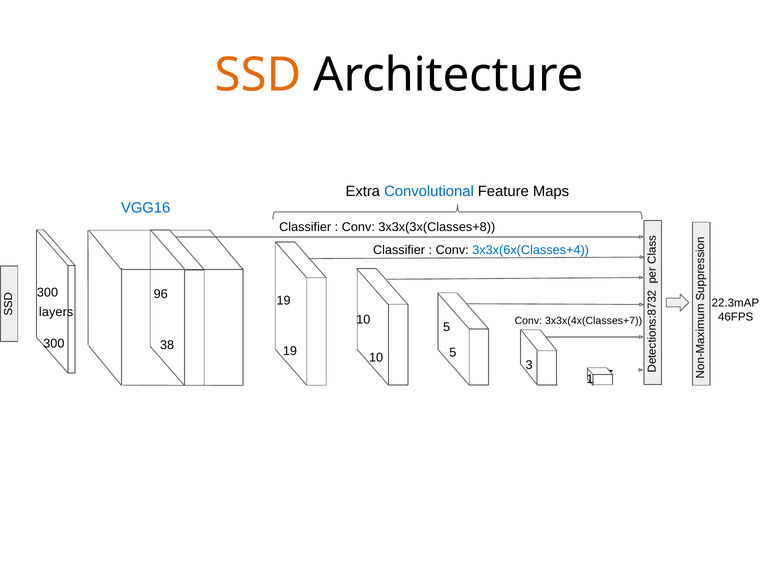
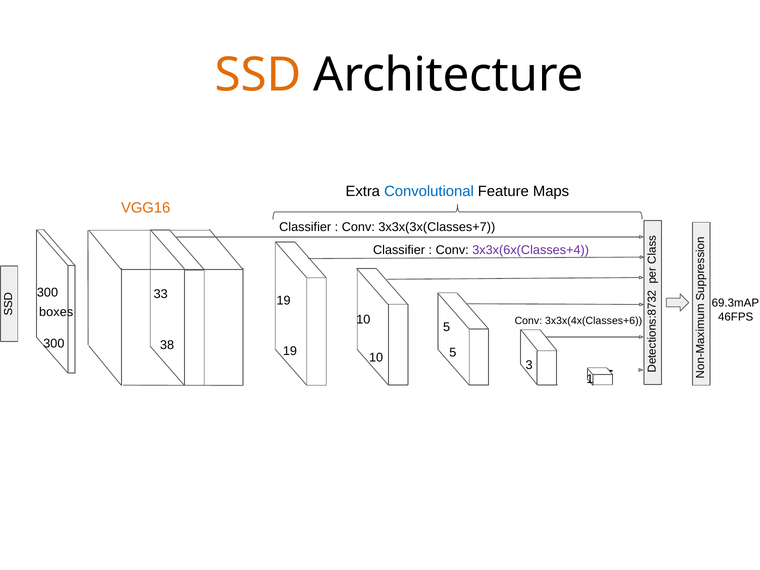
VGG16 colour: blue -> orange
3x3x(3x(Classes+8: 3x3x(3x(Classes+8 -> 3x3x(3x(Classes+7
3x3x(6x(Classes+4 colour: blue -> purple
96: 96 -> 33
22.3mAP: 22.3mAP -> 69.3mAP
layers: layers -> boxes
3x3x(4x(Classes+7: 3x3x(4x(Classes+7 -> 3x3x(4x(Classes+6
